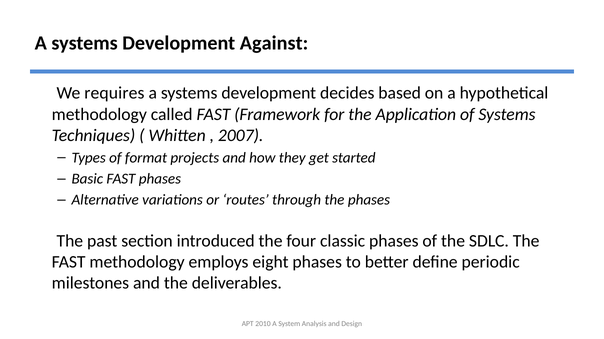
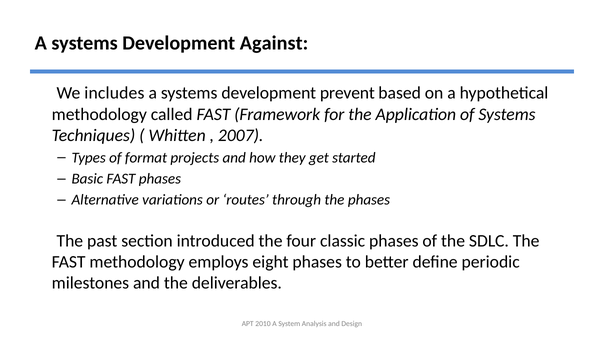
requires: requires -> includes
decides: decides -> prevent
